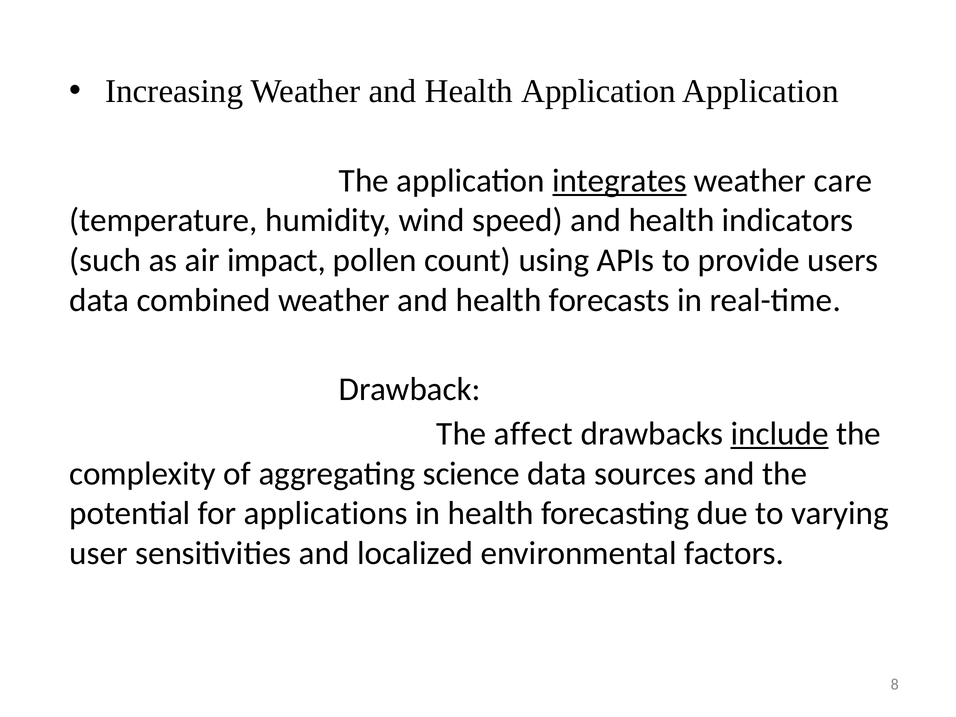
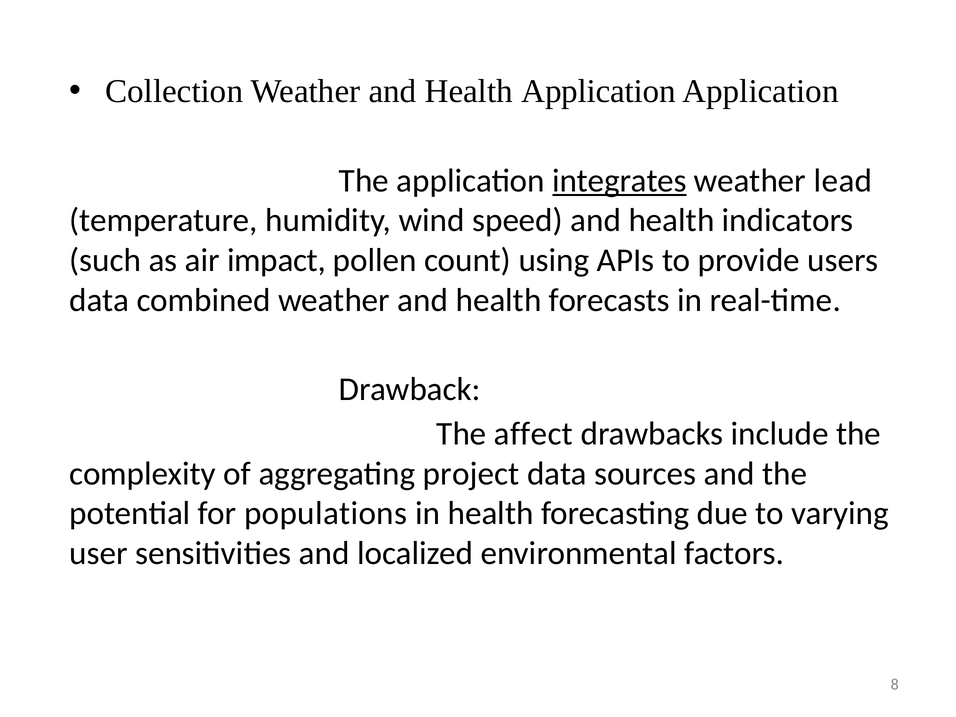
Increasing: Increasing -> Collection
care: care -> lead
include underline: present -> none
science: science -> project
applications: applications -> populations
